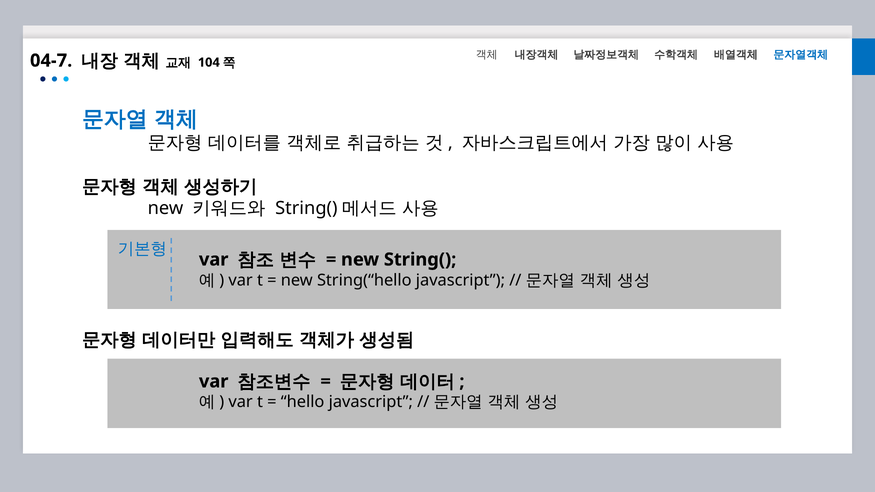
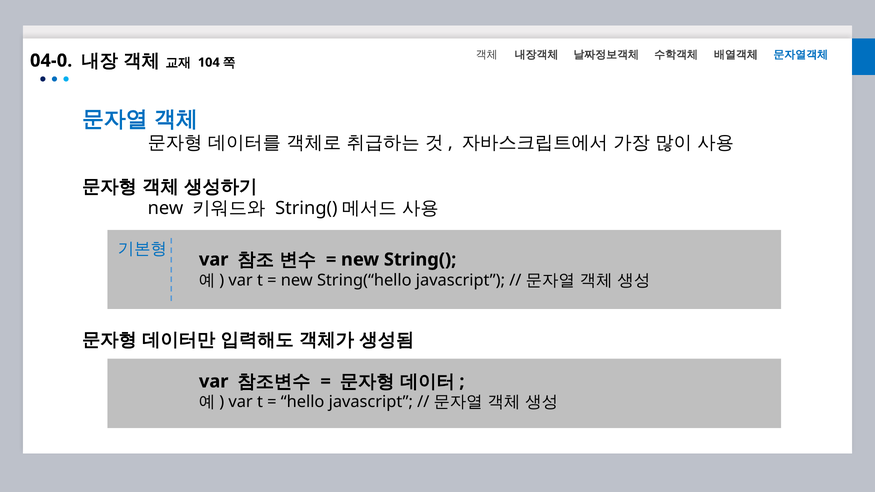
04-7: 04-7 -> 04-0
